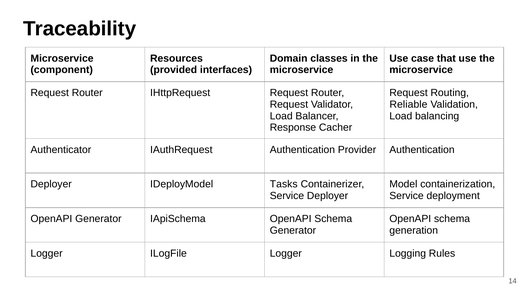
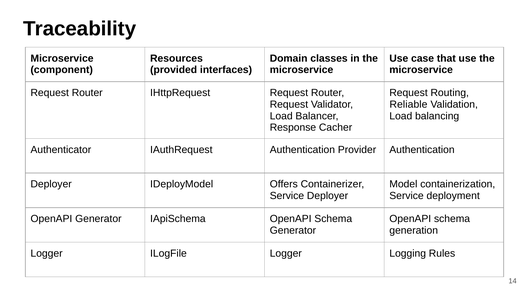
Tasks: Tasks -> Offers
